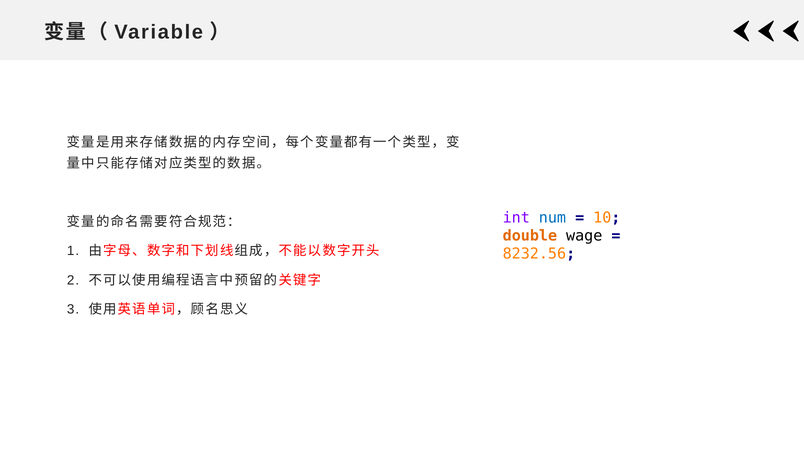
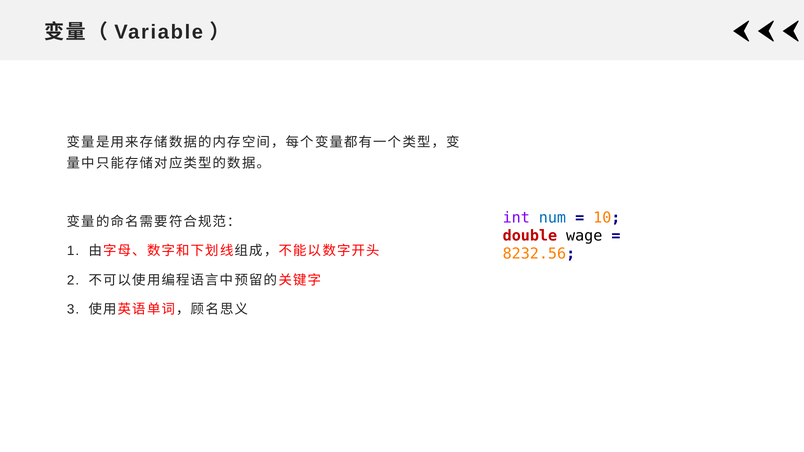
double colour: orange -> red
